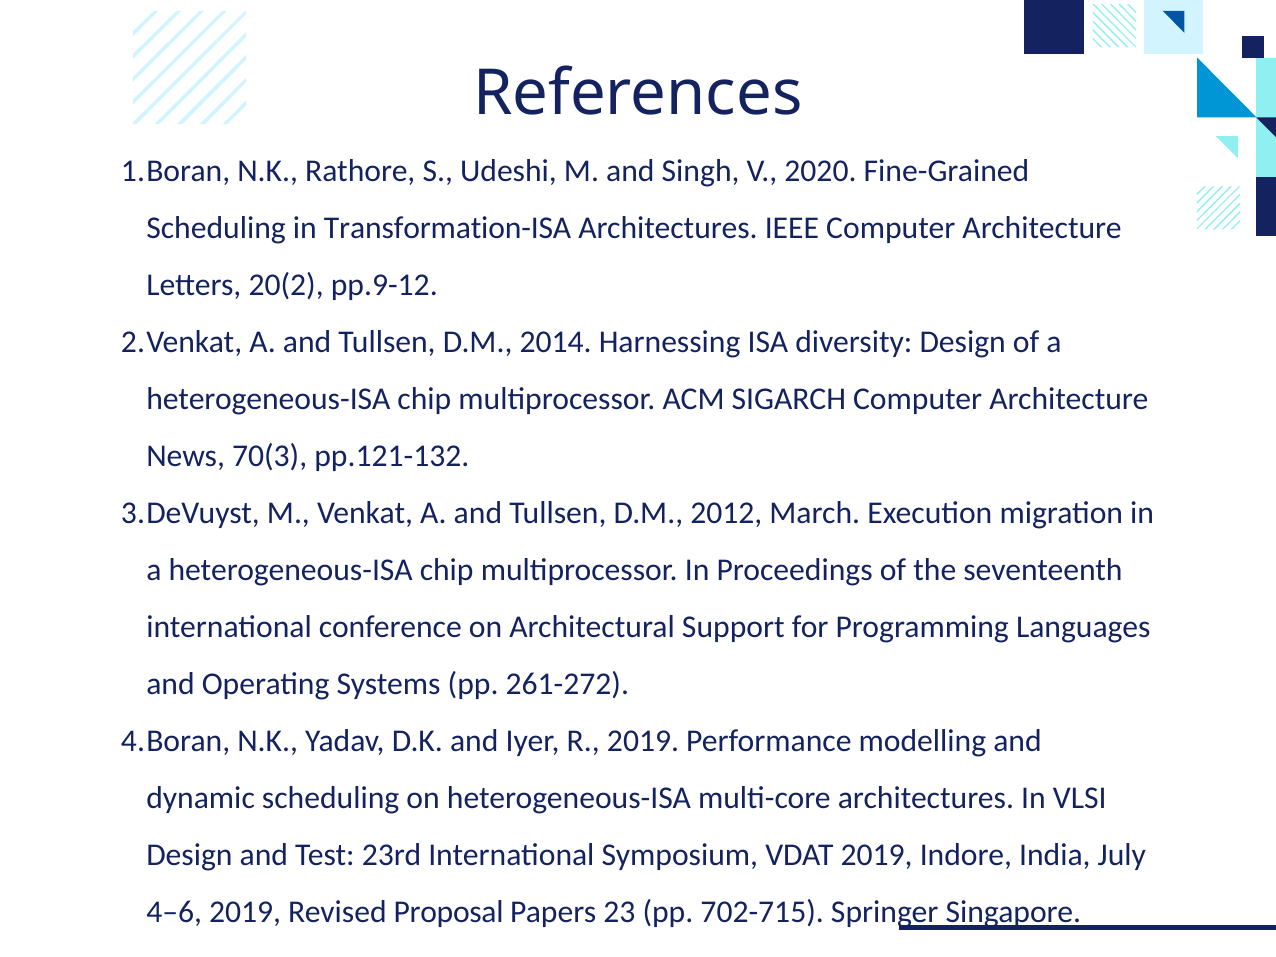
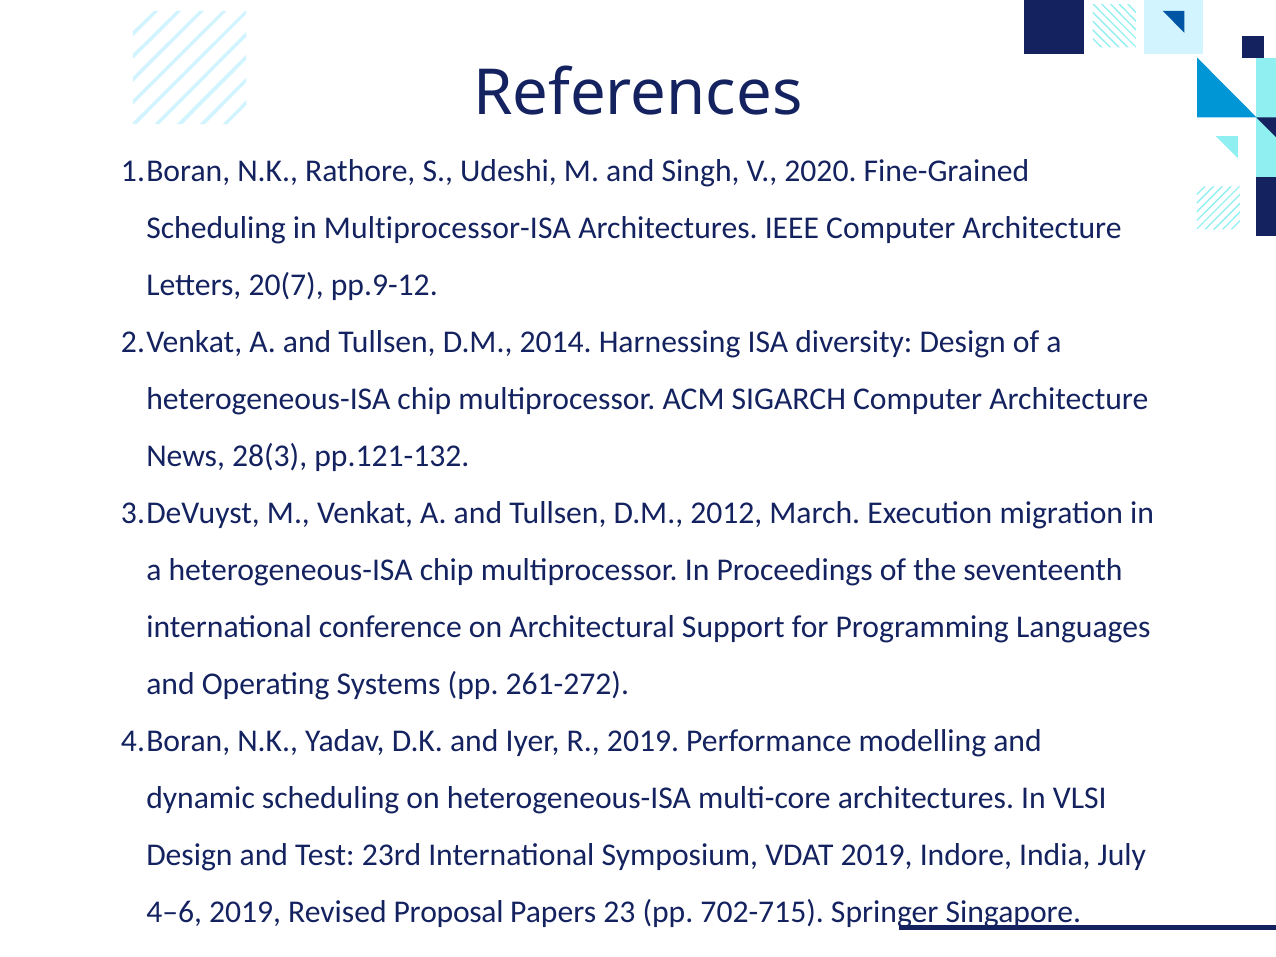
Transformation-ISA: Transformation-ISA -> Multiprocessor-ISA
20(2: 20(2 -> 20(7
70(3: 70(3 -> 28(3
